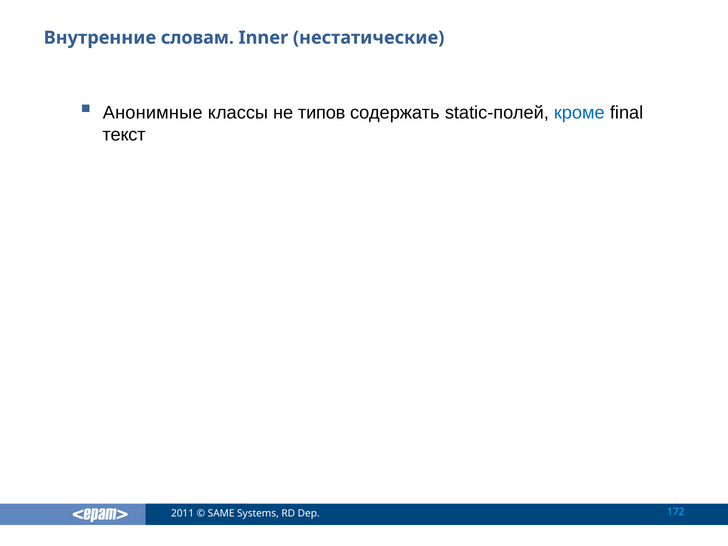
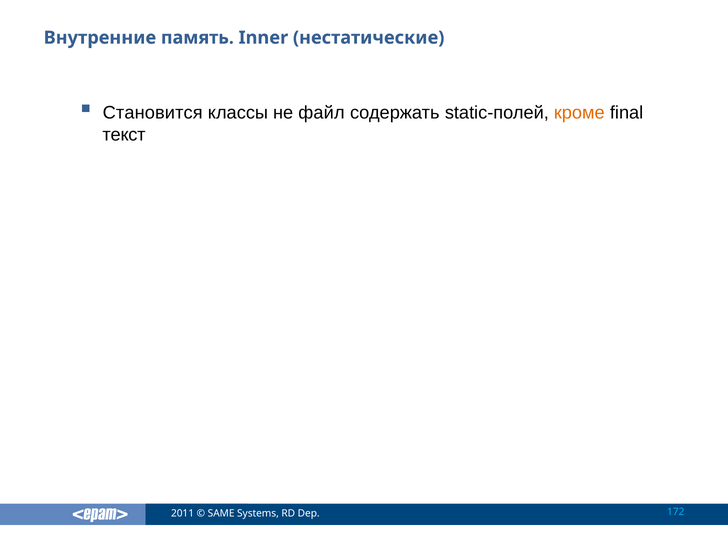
словам: словам -> память
Анонимные: Анонимные -> Становится
типов: типов -> файл
кроме colour: blue -> orange
